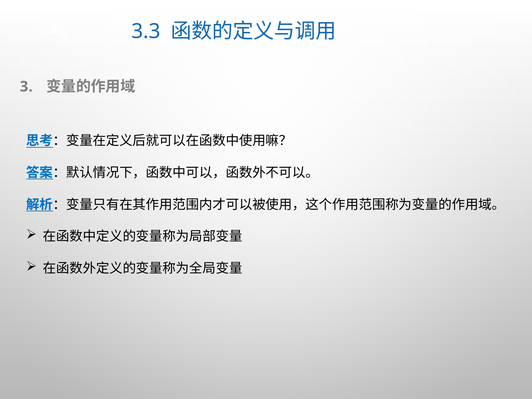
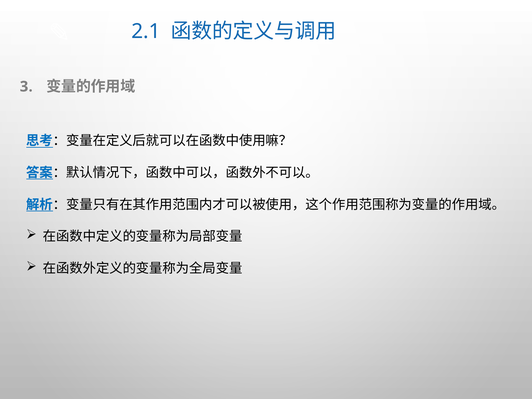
3.3: 3.3 -> 2.1
